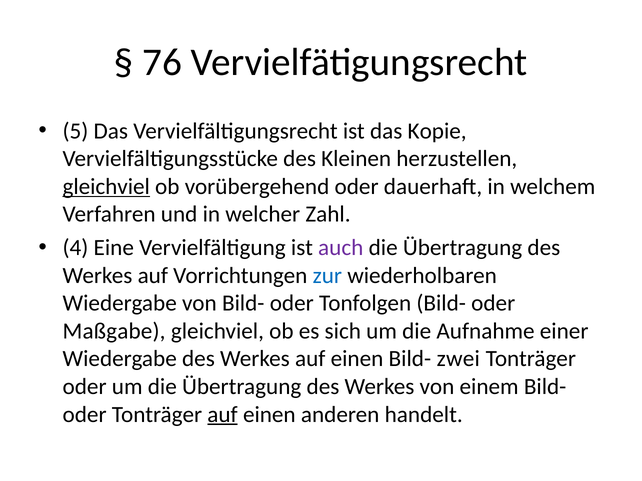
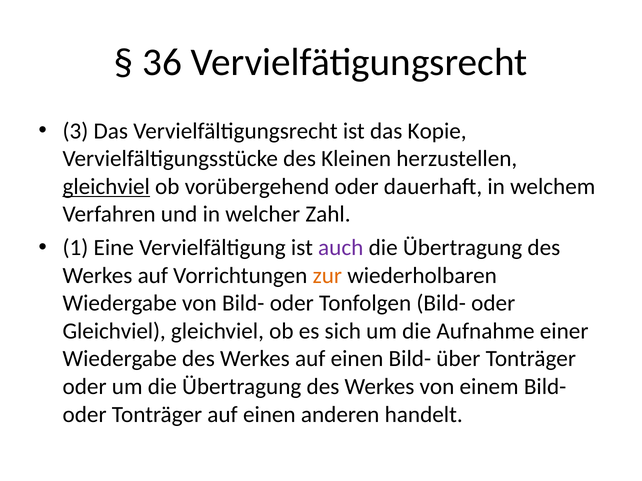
76: 76 -> 36
5: 5 -> 3
4: 4 -> 1
zur colour: blue -> orange
Maßgabe at (114, 331): Maßgabe -> Gleichviel
zwei: zwei -> über
auf at (223, 415) underline: present -> none
